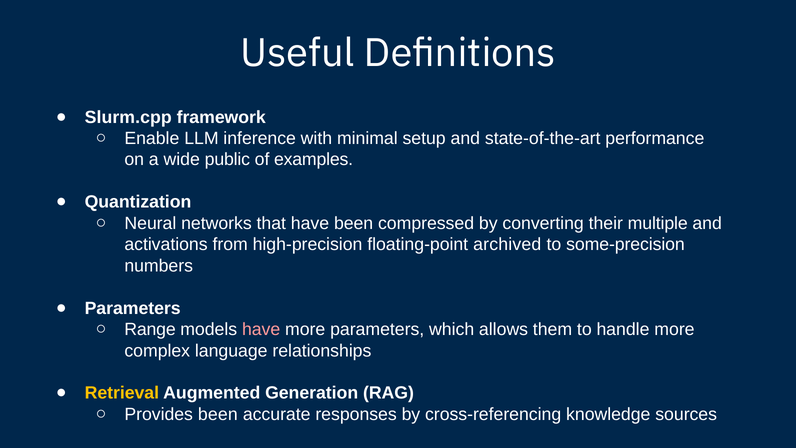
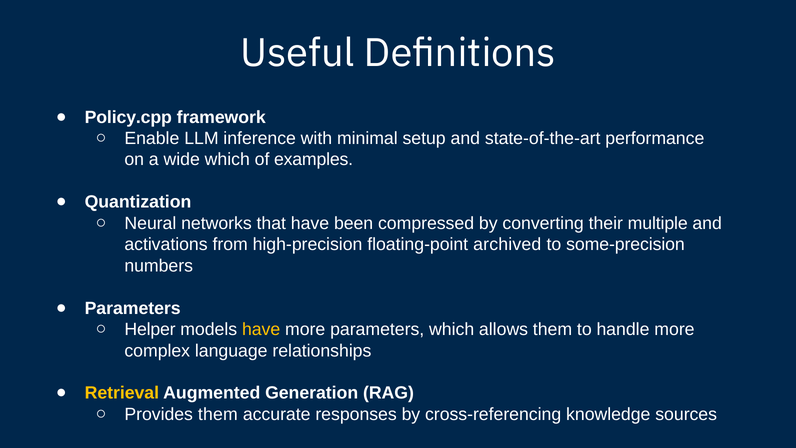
Slurm.cpp: Slurm.cpp -> Policy.cpp
wide public: public -> which
Range: Range -> Helper
have at (261, 329) colour: pink -> yellow
Provides been: been -> them
